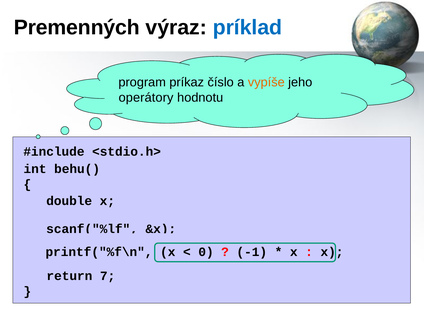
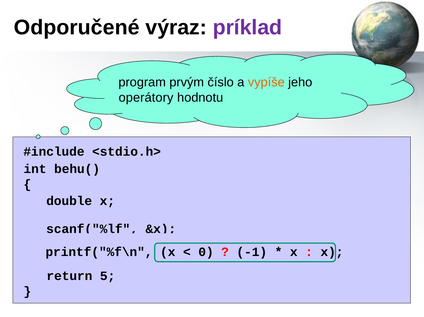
Premenných: Premenných -> Odporučené
príklad colour: blue -> purple
príkaz: príkaz -> prvým
7: 7 -> 5
